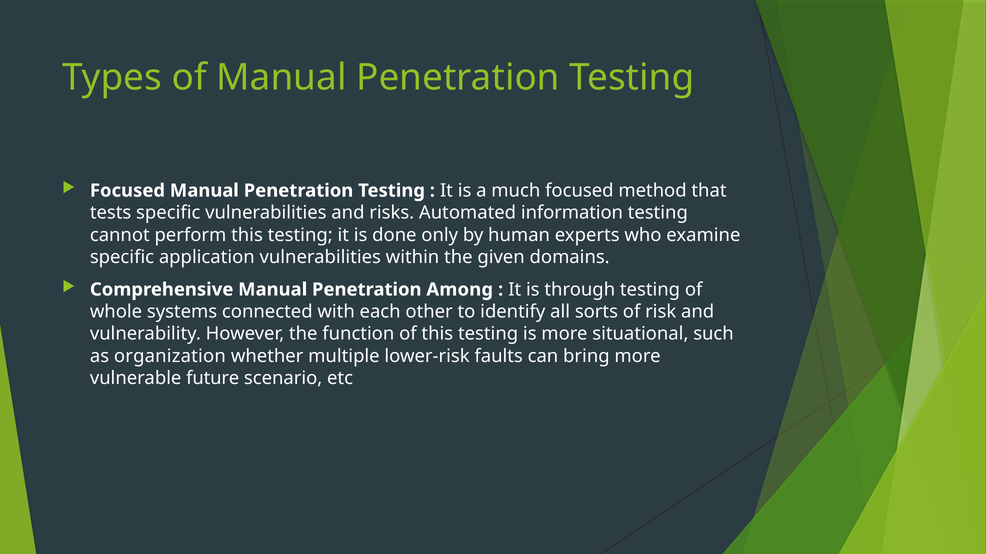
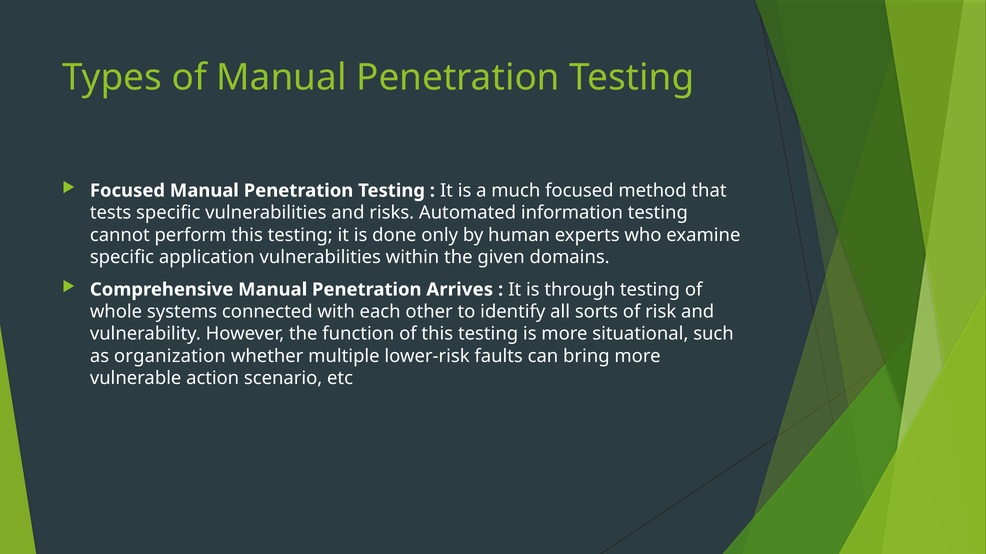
Among: Among -> Arrives
future: future -> action
